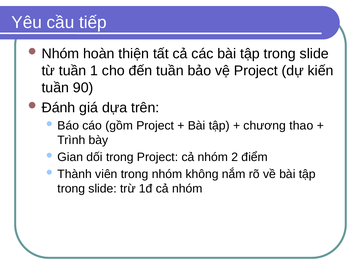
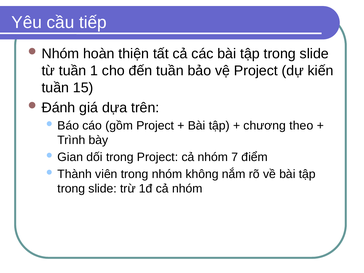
90: 90 -> 15
thao: thao -> theo
2: 2 -> 7
